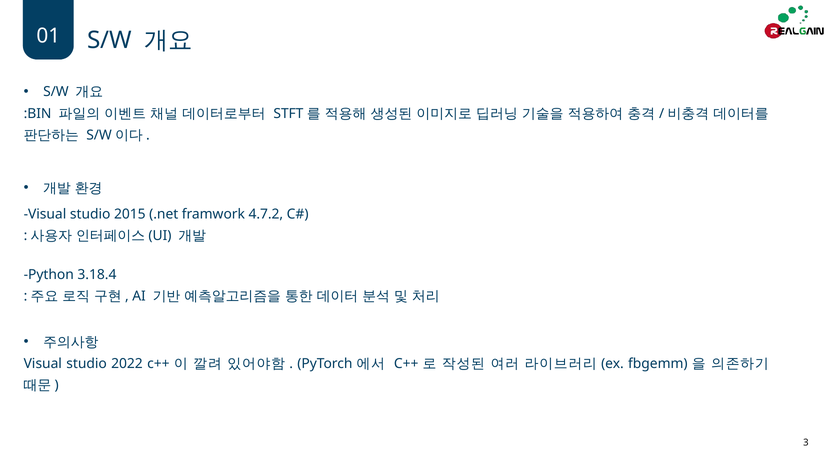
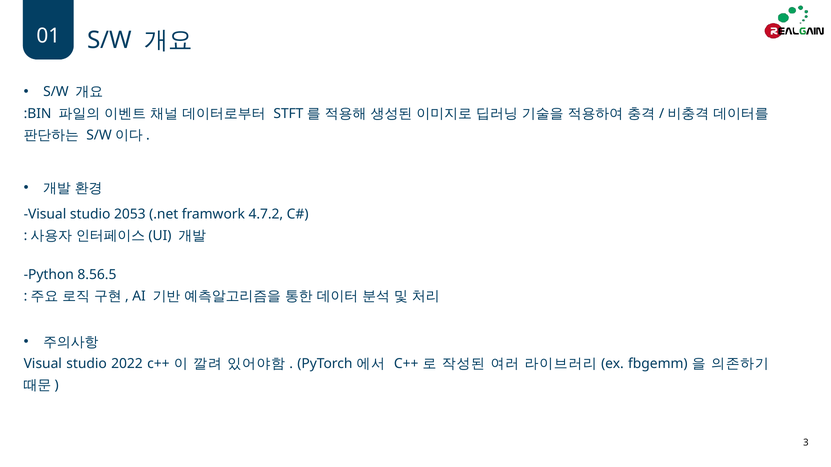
2015: 2015 -> 2053
3.18.4: 3.18.4 -> 8.56.5
